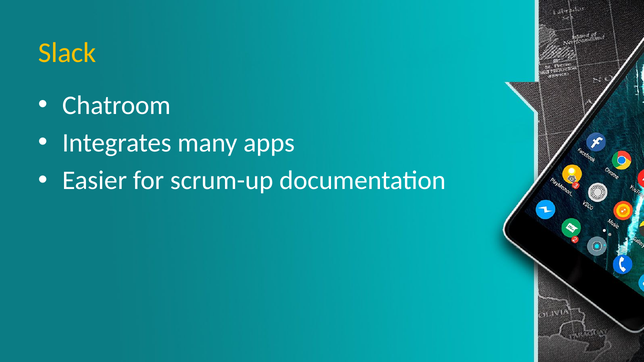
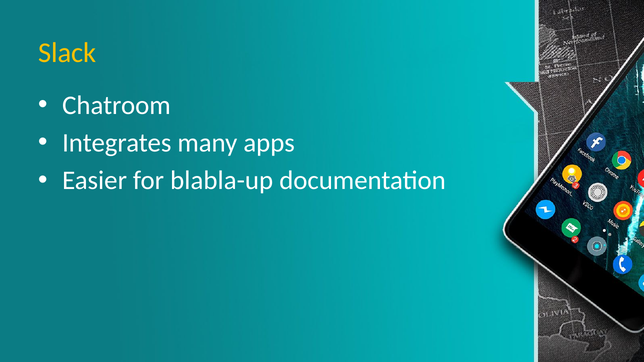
scrum-up: scrum-up -> blabla-up
